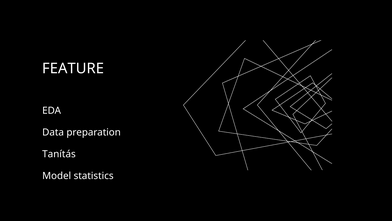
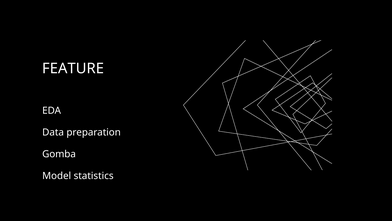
Tanítás: Tanítás -> Gomba
